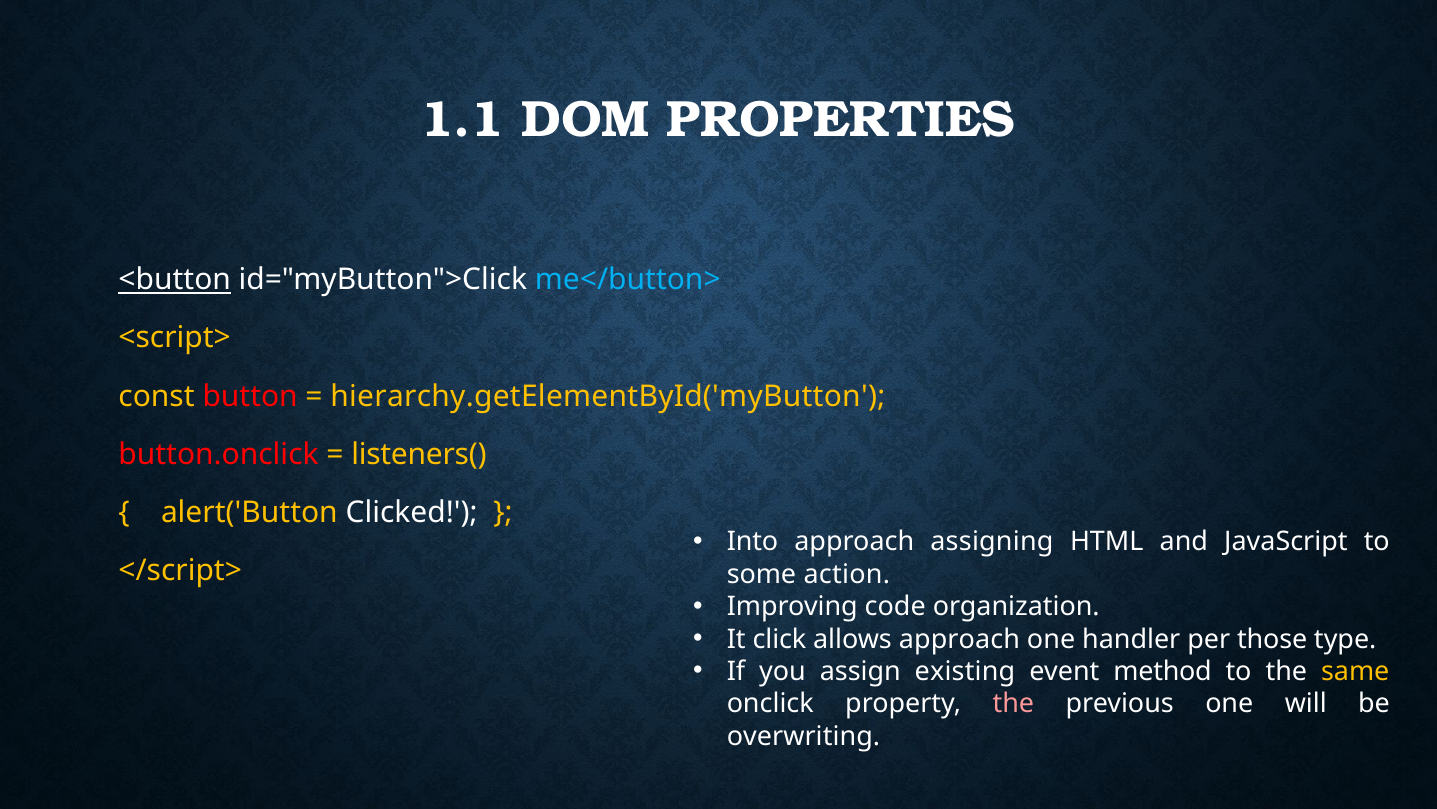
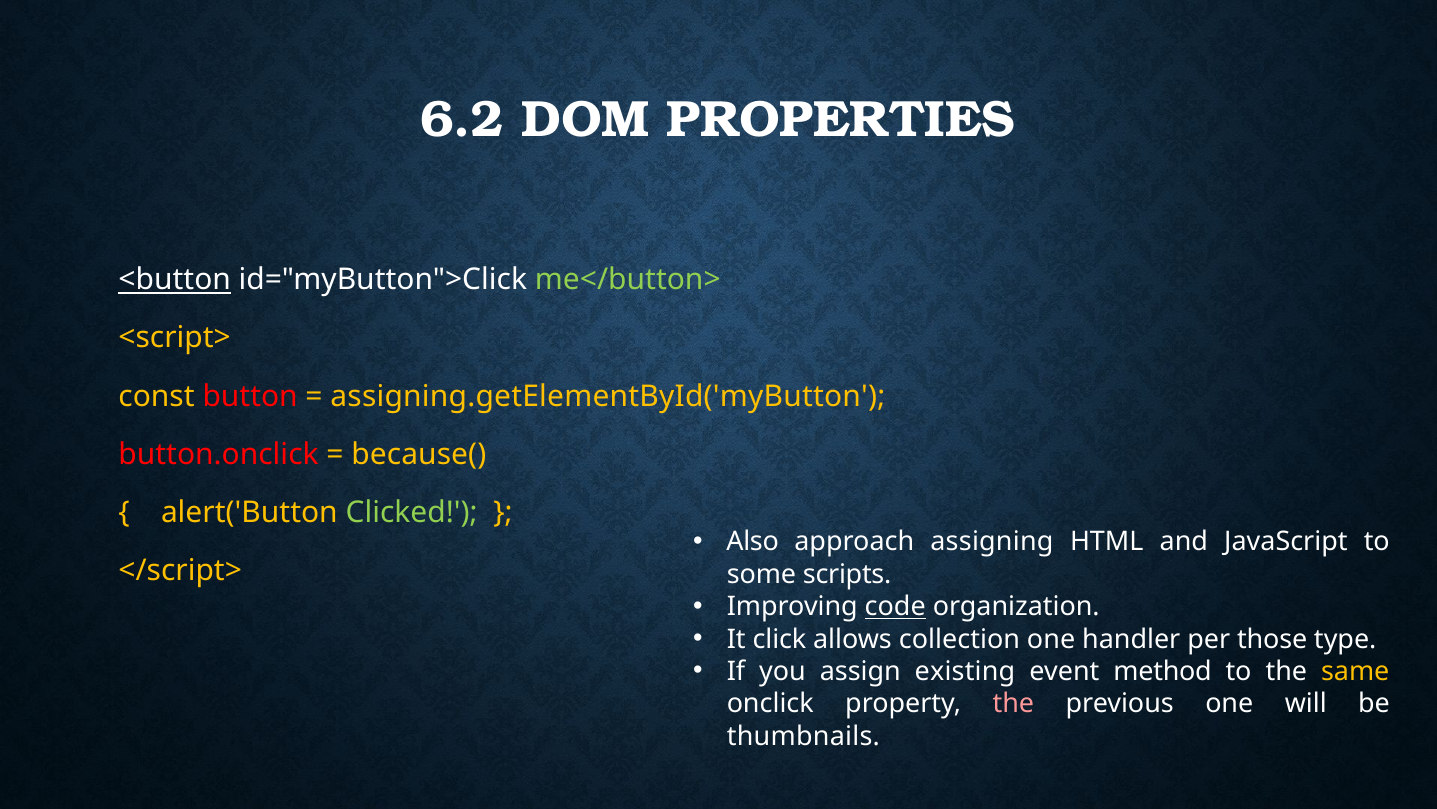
1.1: 1.1 -> 6.2
me</button> colour: light blue -> light green
hierarchy.getElementById('myButton: hierarchy.getElementById('myButton -> assigning.getElementById('myButton
listeners(: listeners( -> because(
Clicked colour: white -> light green
Into: Into -> Also
action: action -> scripts
code underline: none -> present
allows approach: approach -> collection
overwriting: overwriting -> thumbnails
